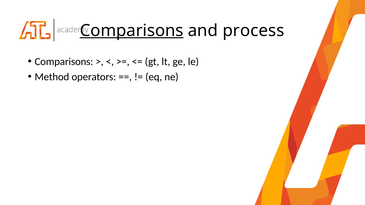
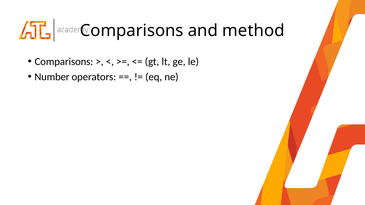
Comparisons at (132, 31) underline: present -> none
process: process -> method
Method: Method -> Number
